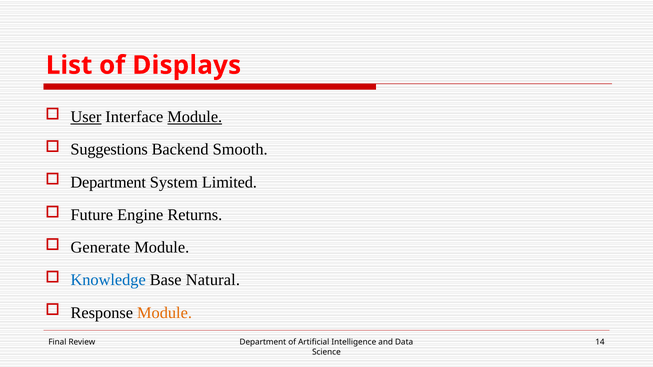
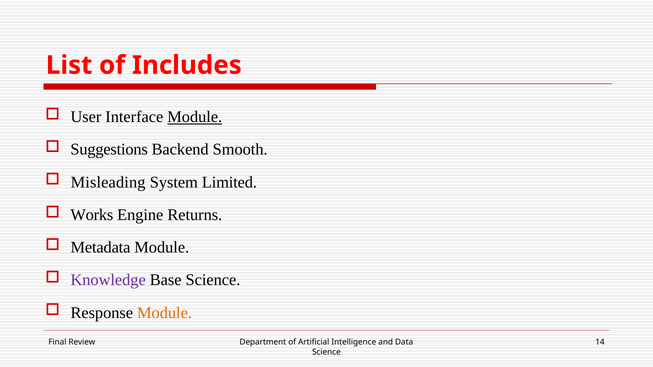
Displays: Displays -> Includes
User underline: present -> none
Department at (108, 182): Department -> Misleading
Future: Future -> Works
Generate: Generate -> Metadata
Knowledge colour: blue -> purple
Base Natural: Natural -> Science
